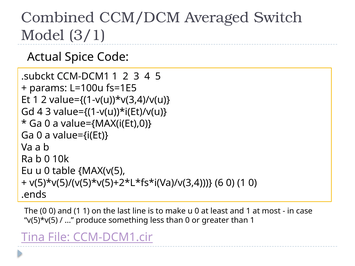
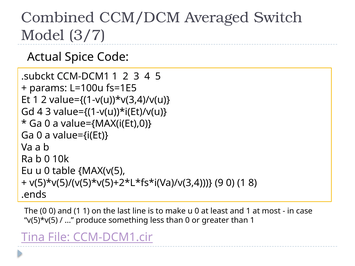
3/1: 3/1 -> 3/7
6: 6 -> 9
1 0: 0 -> 8
